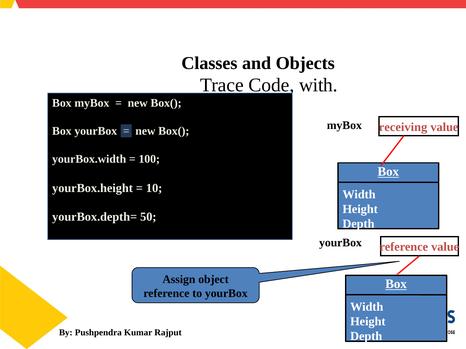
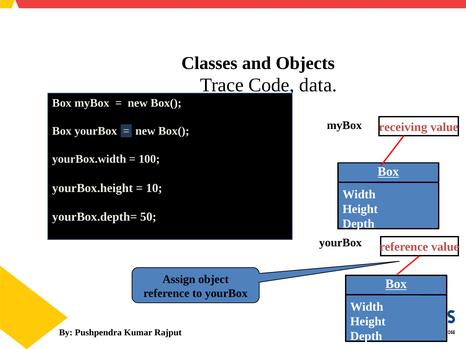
with: with -> data
